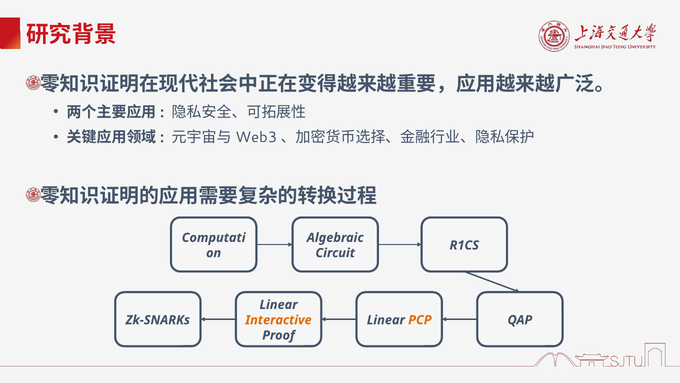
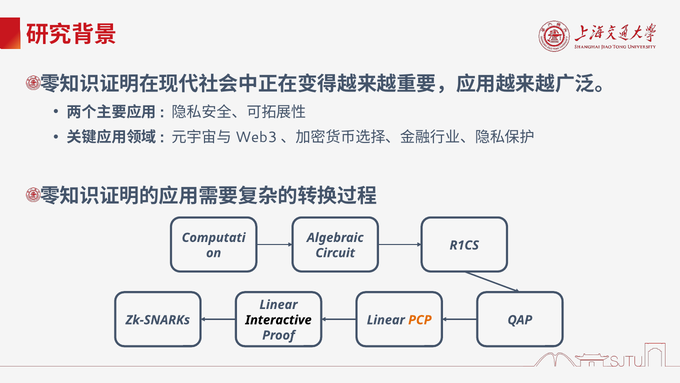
Interactive colour: orange -> black
